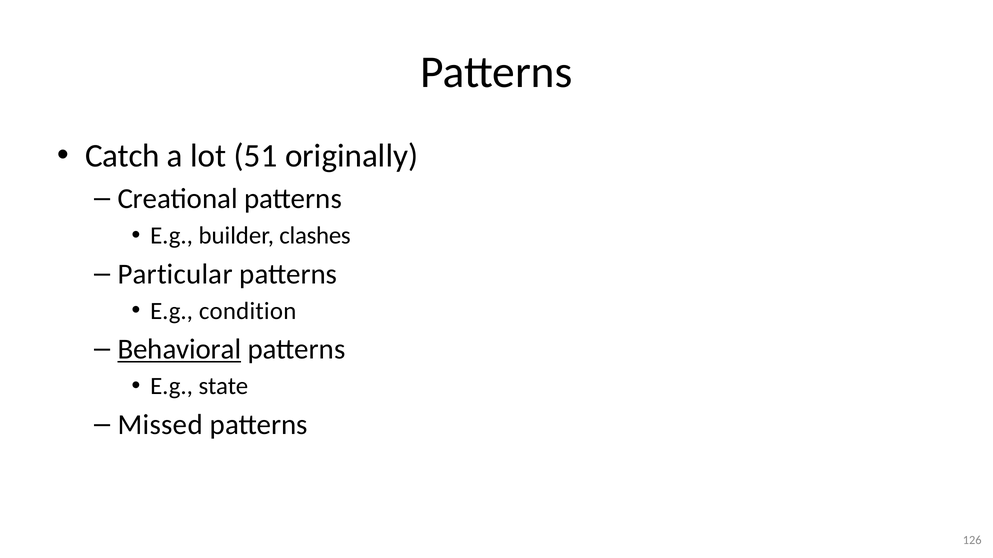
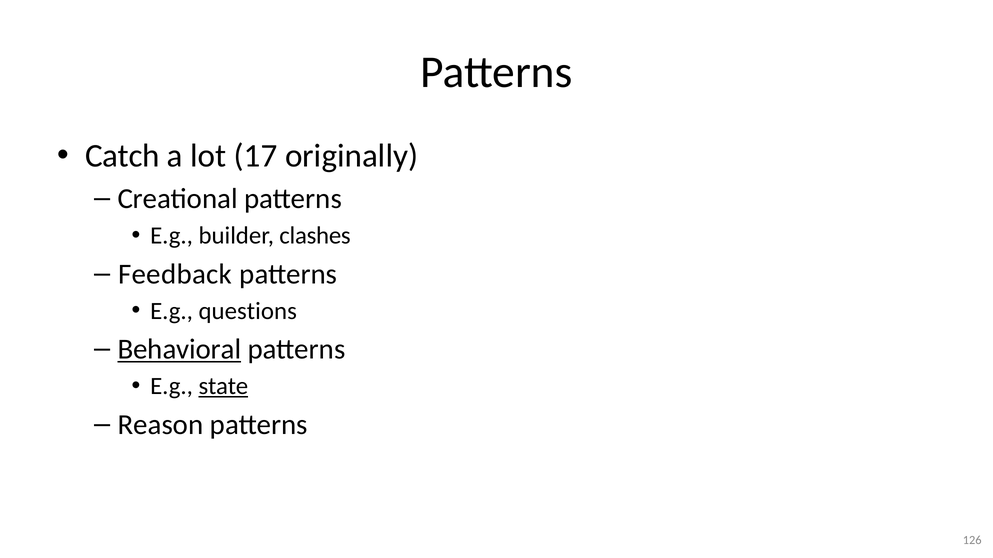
51: 51 -> 17
Particular: Particular -> Feedback
condition: condition -> questions
state underline: none -> present
Missed: Missed -> Reason
